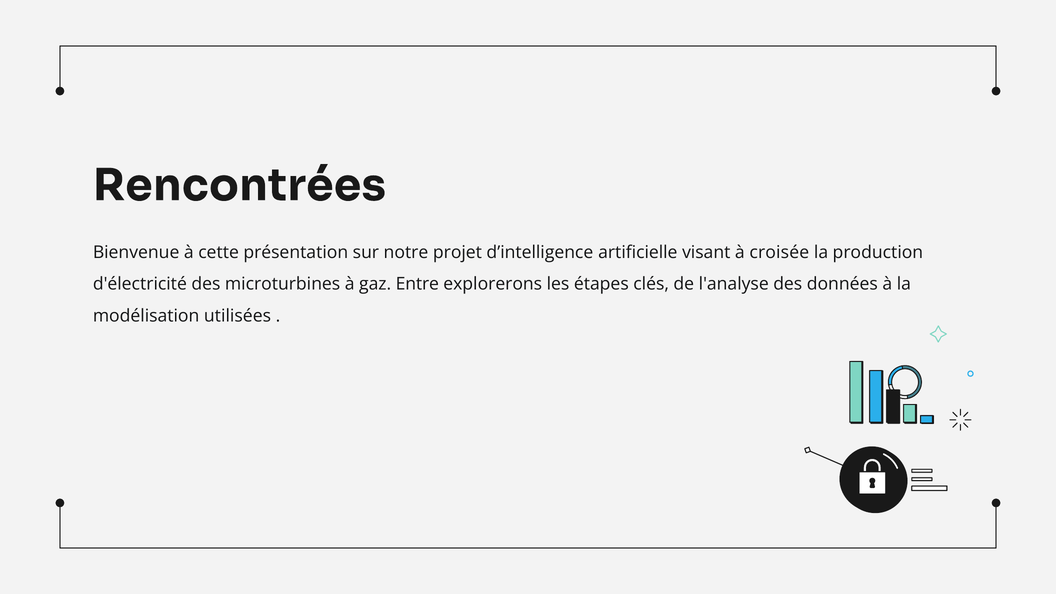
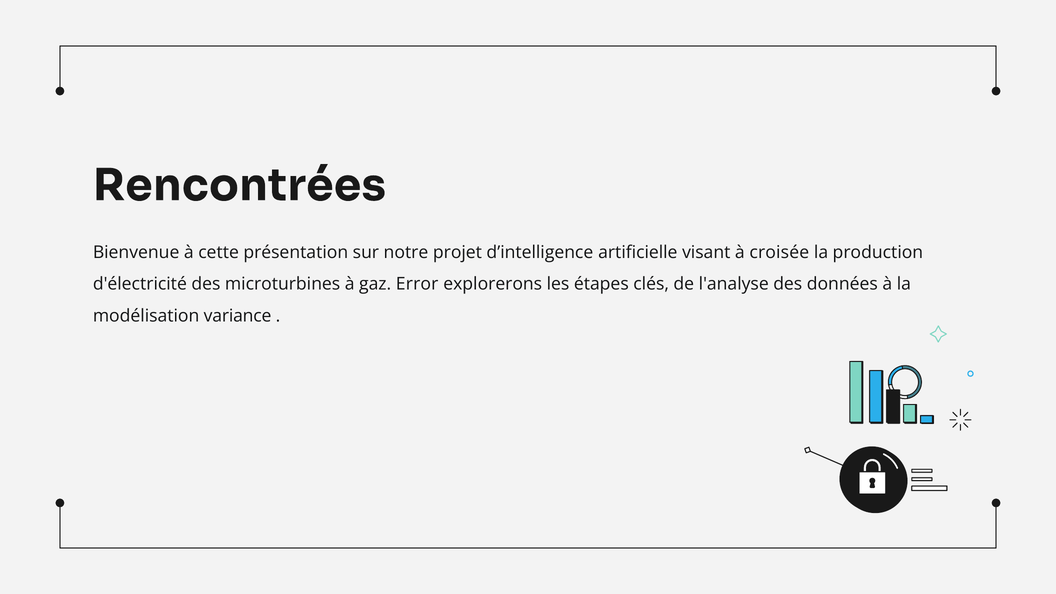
Entre: Entre -> Error
utilisées: utilisées -> variance
